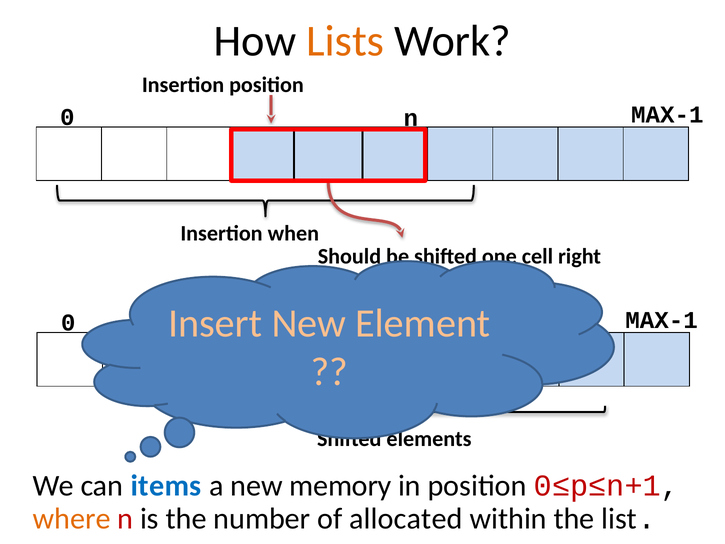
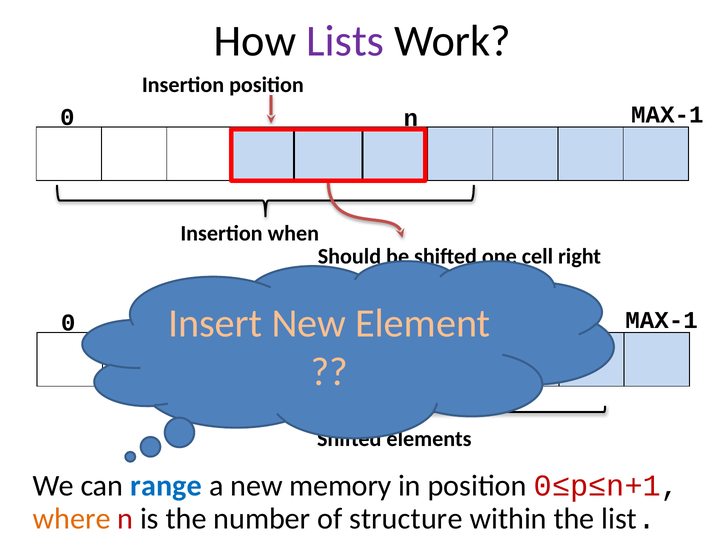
Lists colour: orange -> purple
items: items -> range
allocated: allocated -> structure
